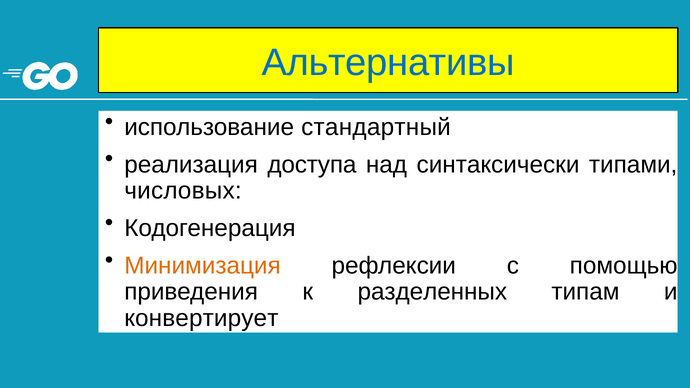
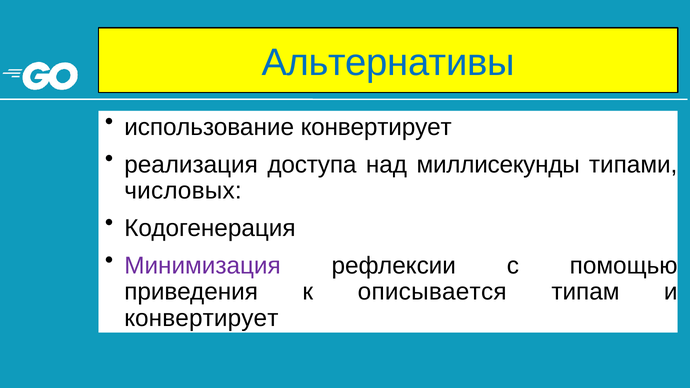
использование стандартный: стандартный -> конвертирует
синтаксически: синтаксически -> миллисекунды
Минимизация colour: orange -> purple
разделенных: разделенных -> описывается
